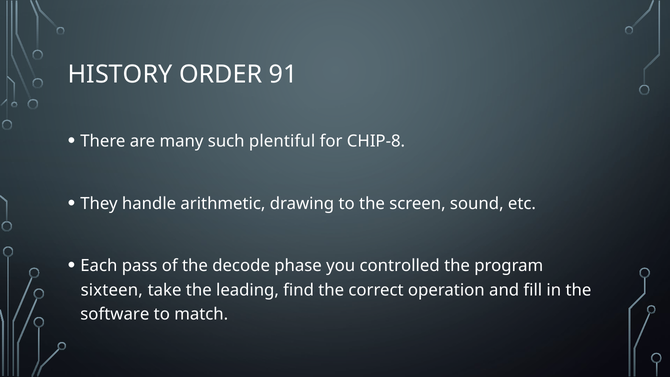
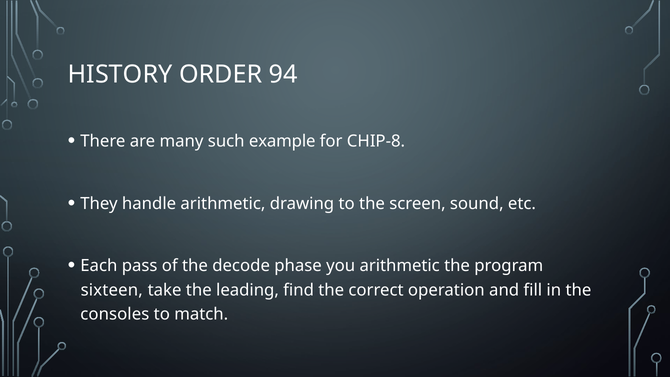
91: 91 -> 94
plentiful: plentiful -> example
you controlled: controlled -> arithmetic
software: software -> consoles
